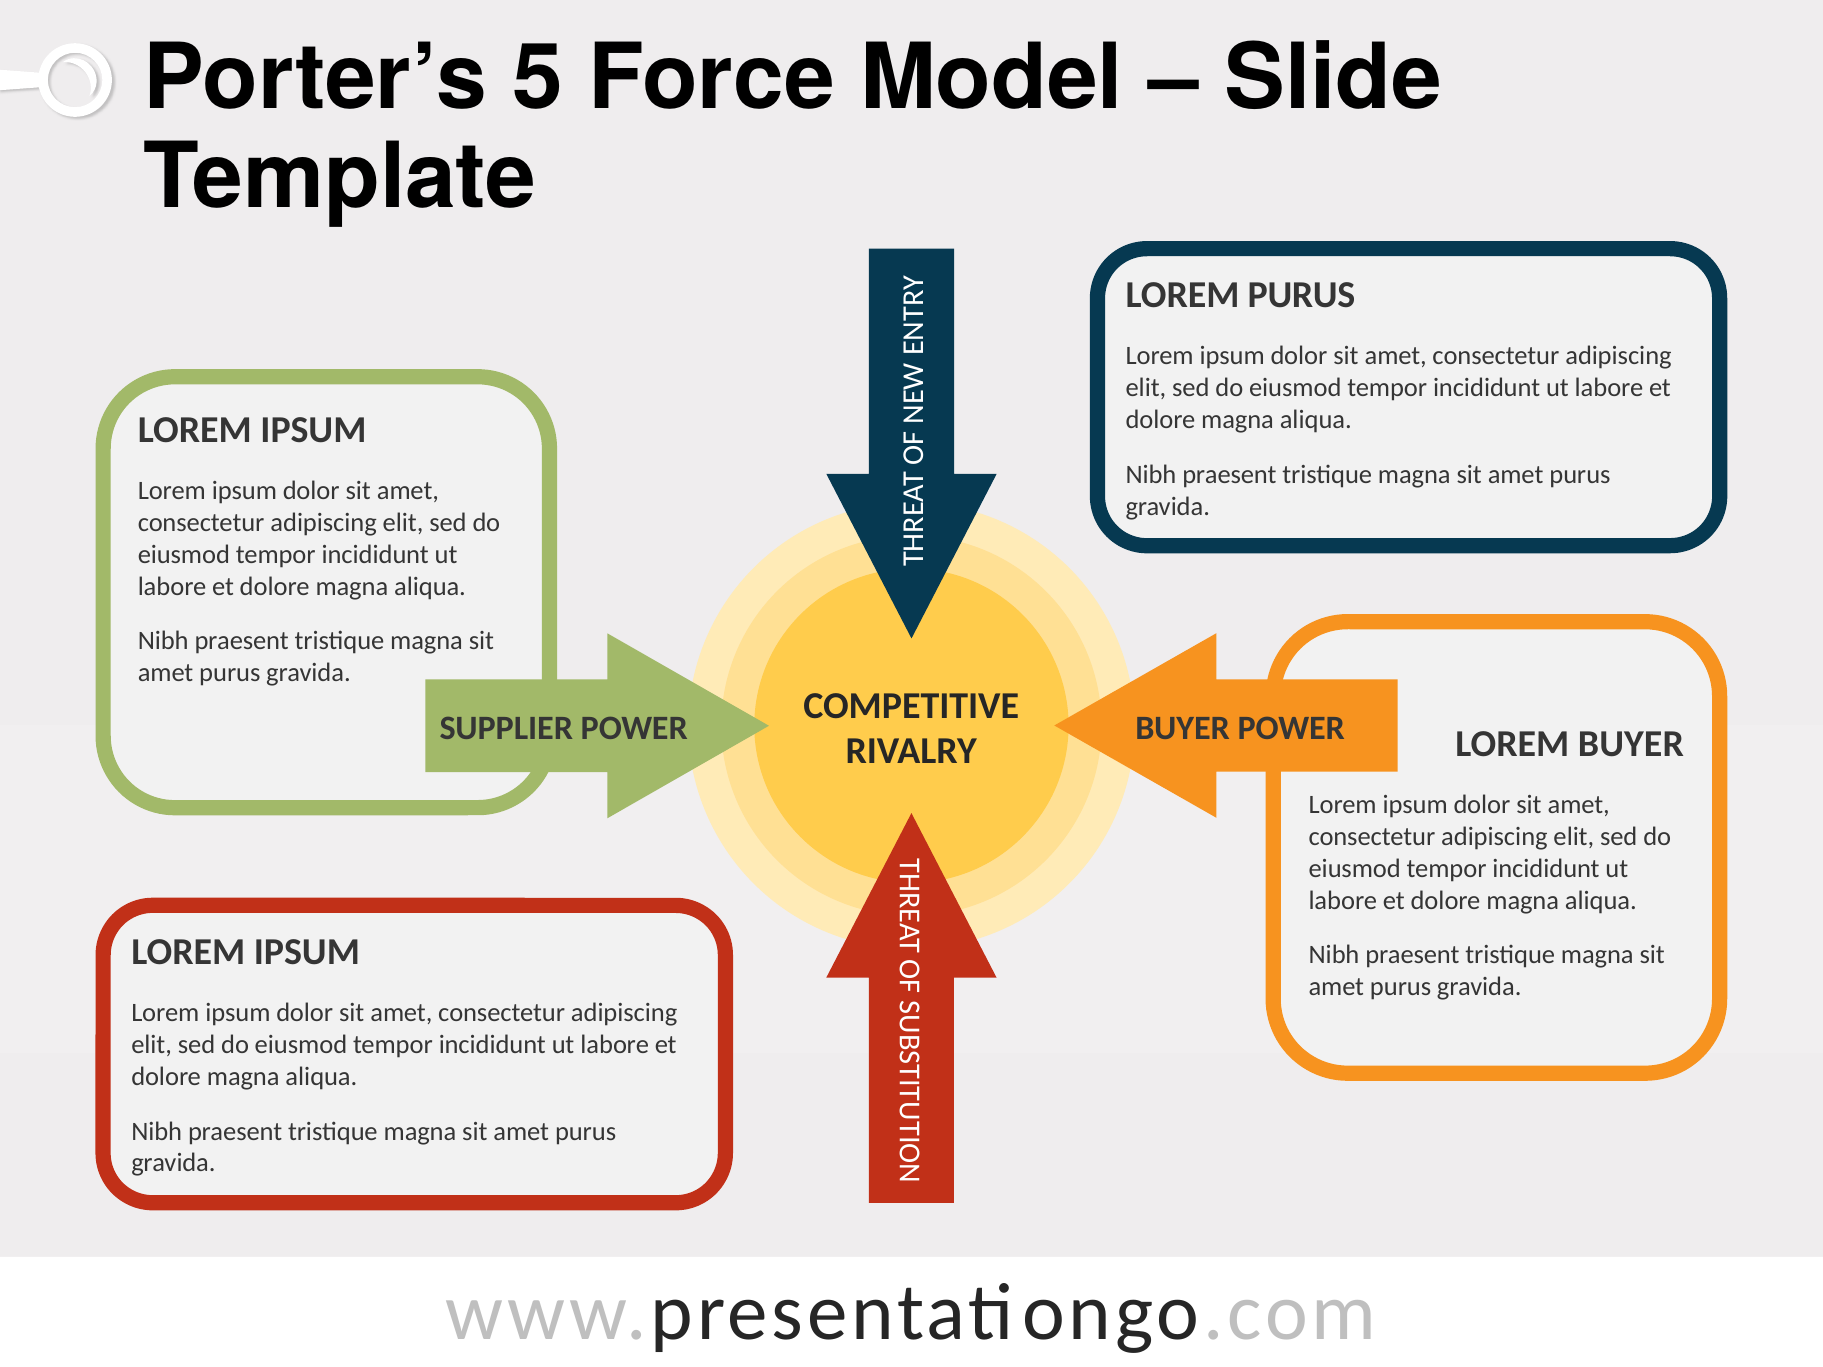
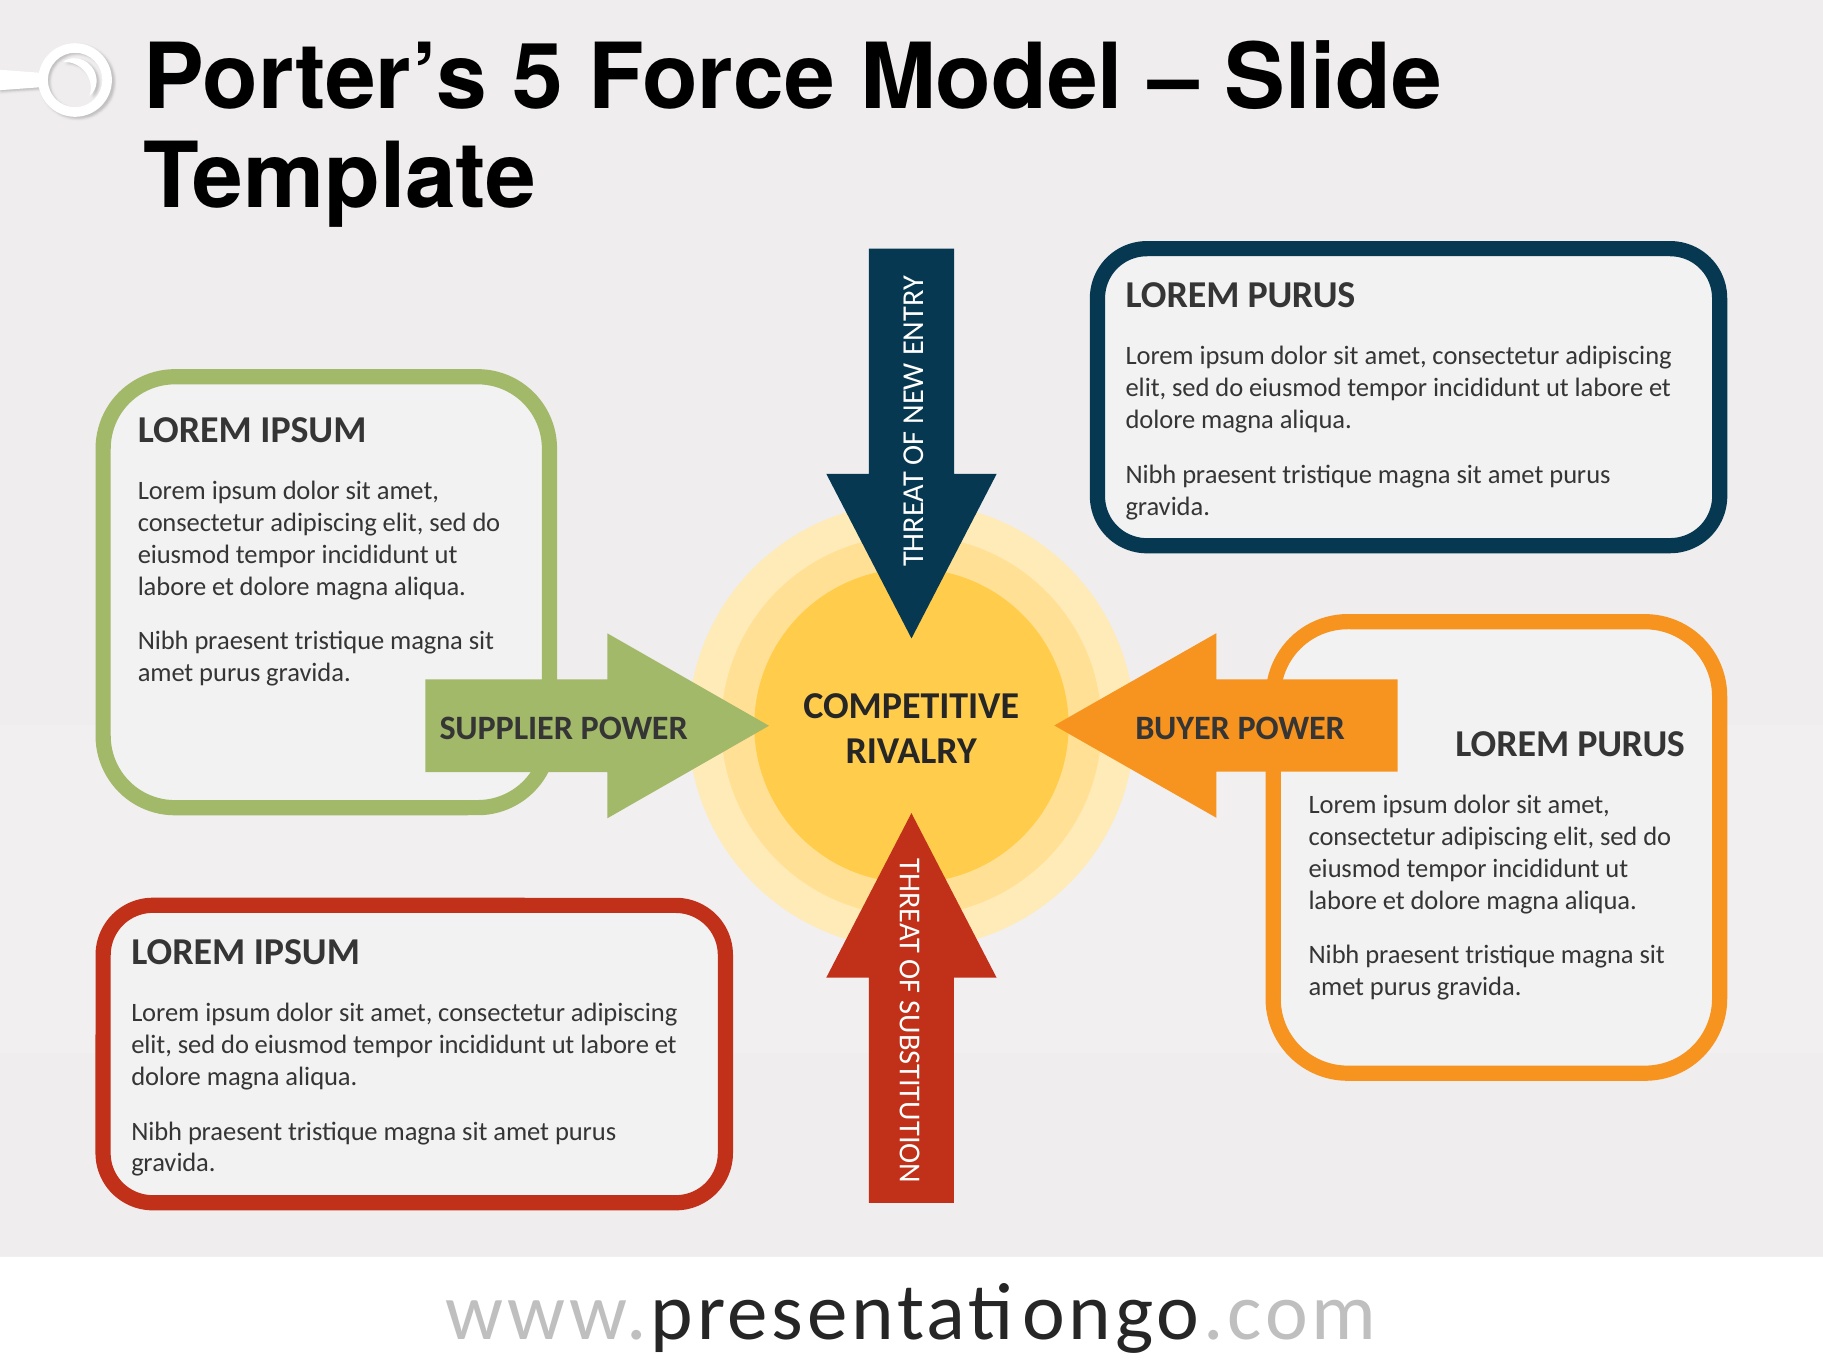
RIVALRY LOREM BUYER: BUYER -> PURUS
